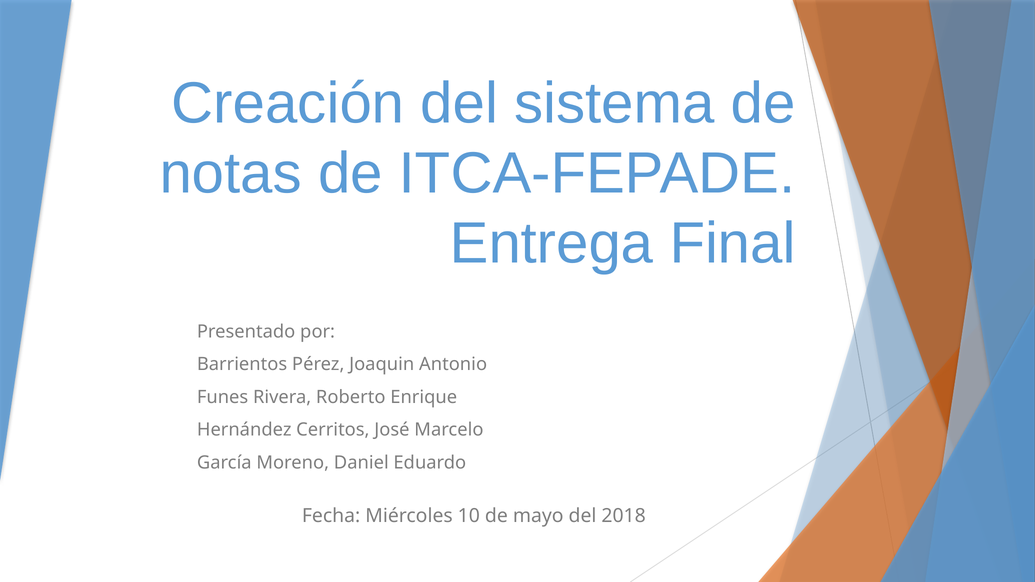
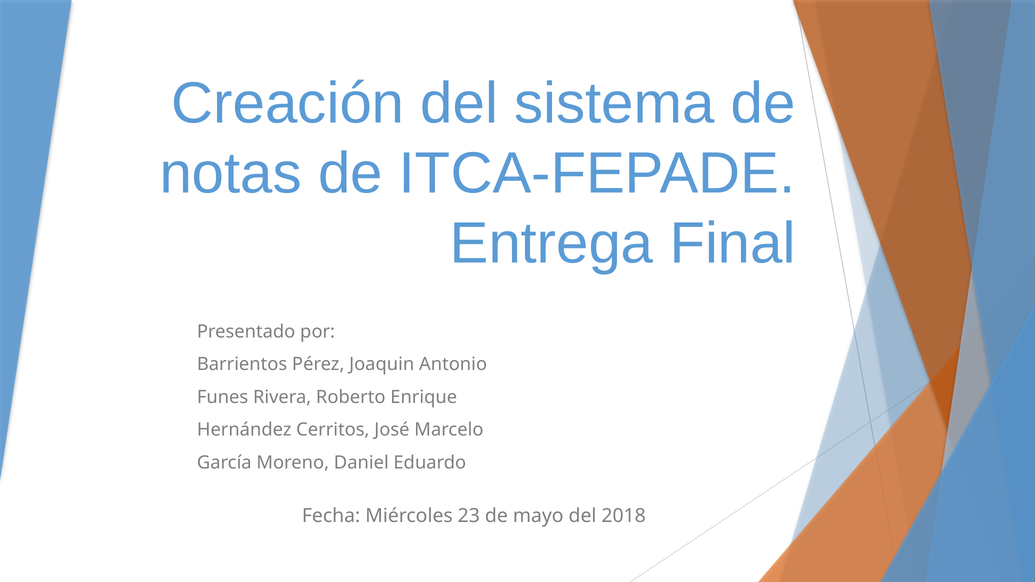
10: 10 -> 23
